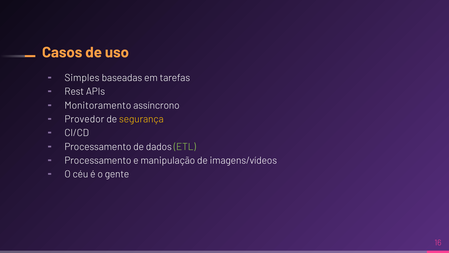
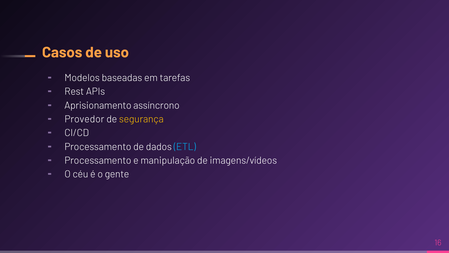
Simples: Simples -> Modelos
Monitoramento: Monitoramento -> Aprisionamento
ETL colour: light green -> light blue
